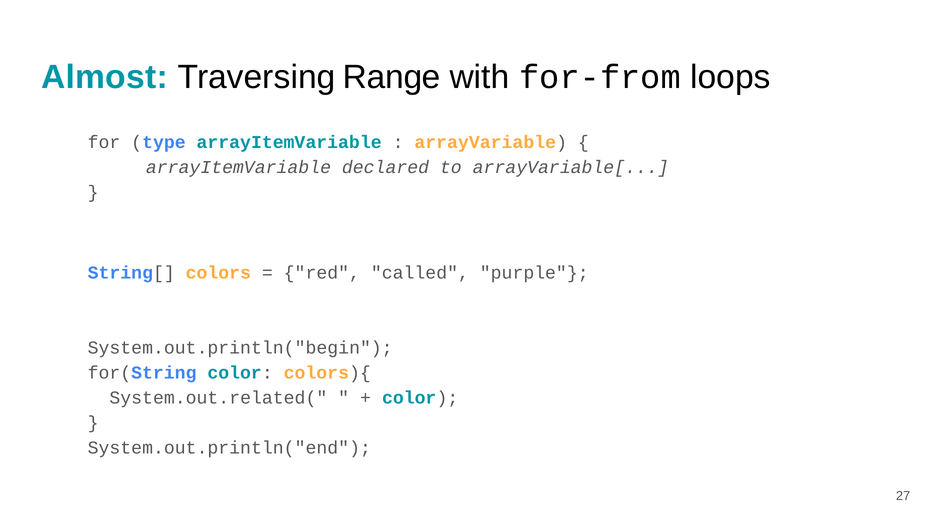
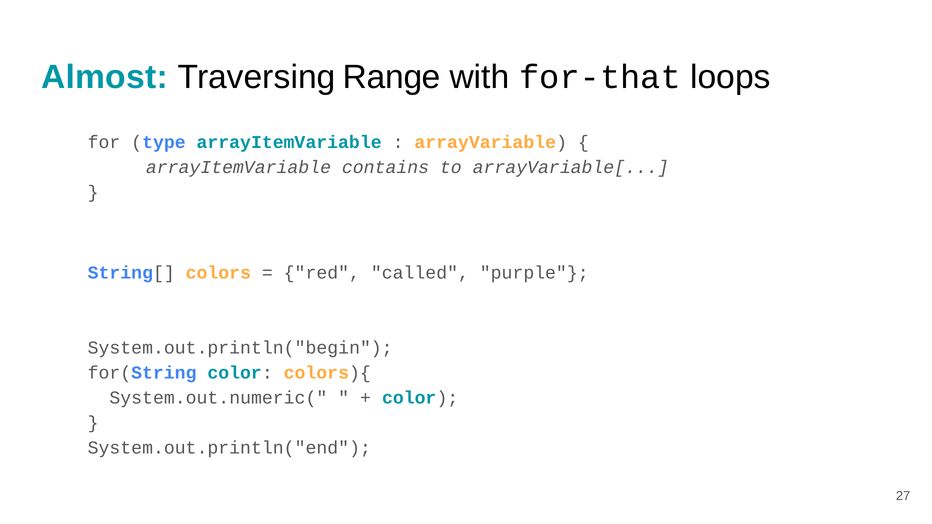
for-from: for-from -> for-that
declared: declared -> contains
System.out.related(: System.out.related( -> System.out.numeric(
